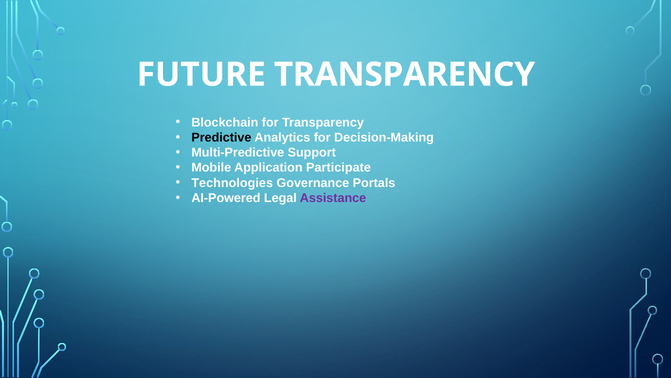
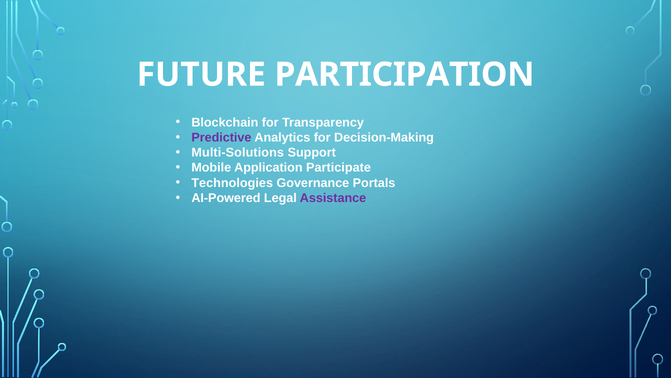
FUTURE TRANSPARENCY: TRANSPARENCY -> PARTICIPATION
Predictive colour: black -> purple
Multi-Predictive: Multi-Predictive -> Multi-Solutions
